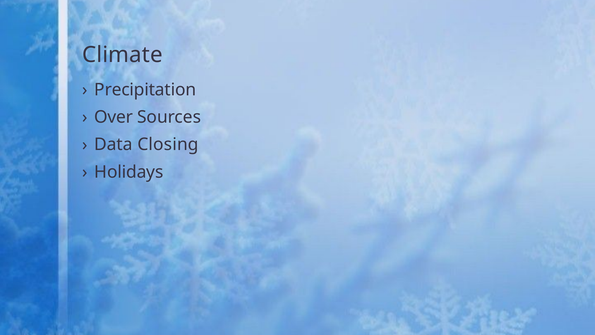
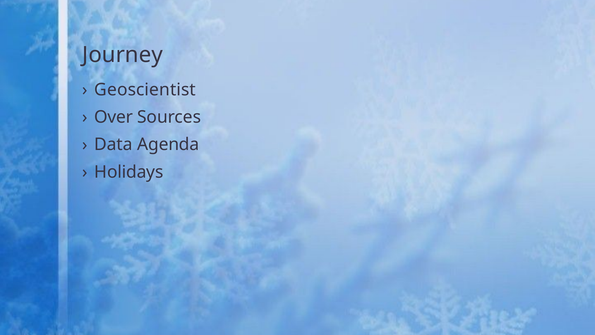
Climate: Climate -> Journey
Precipitation: Precipitation -> Geoscientist
Closing: Closing -> Agenda
